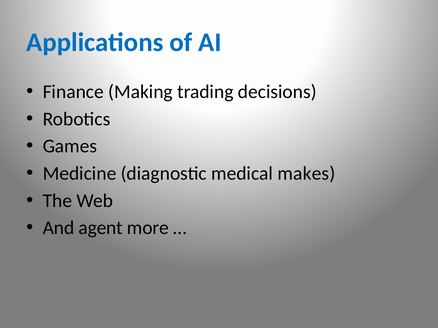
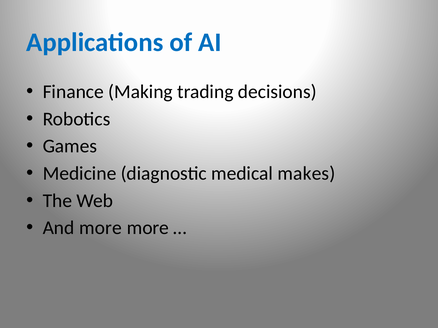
And agent: agent -> more
